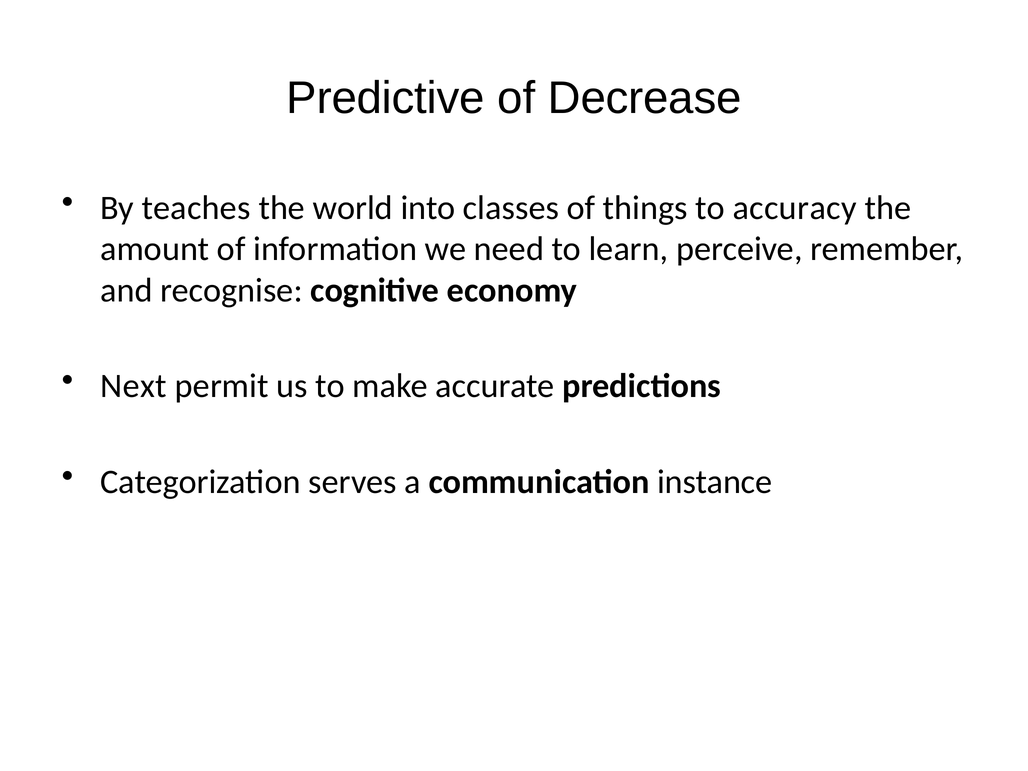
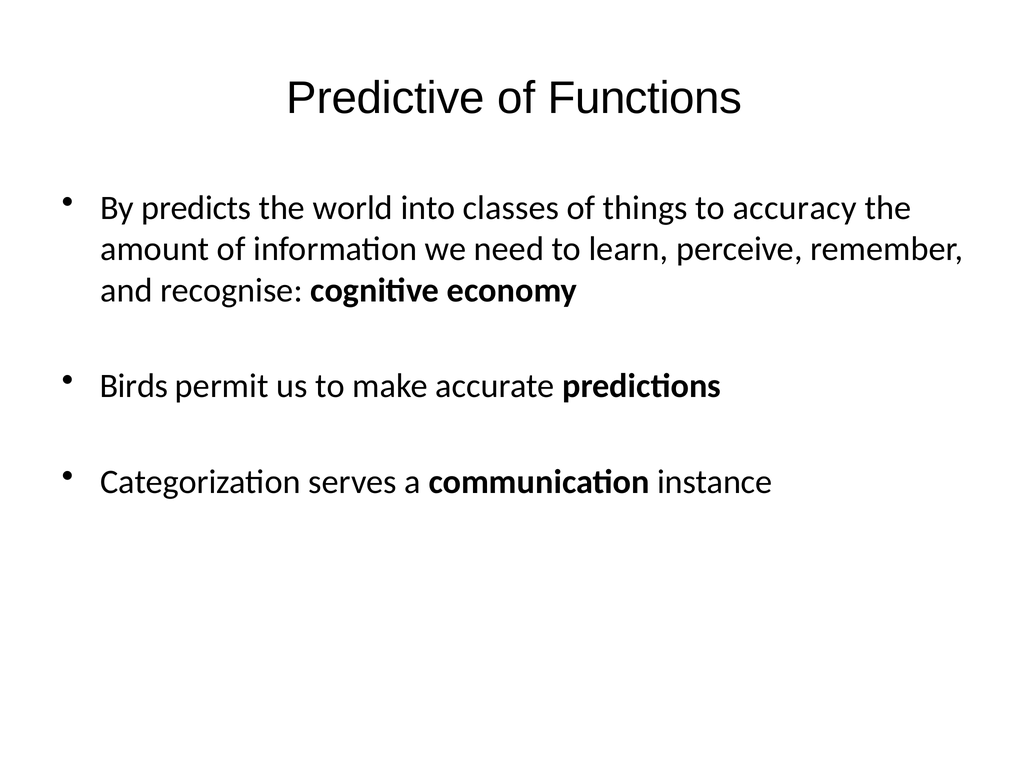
Decrease: Decrease -> Functions
teaches: teaches -> predicts
Next: Next -> Birds
